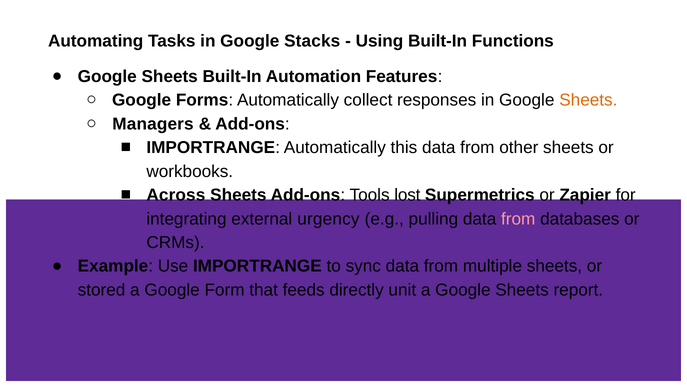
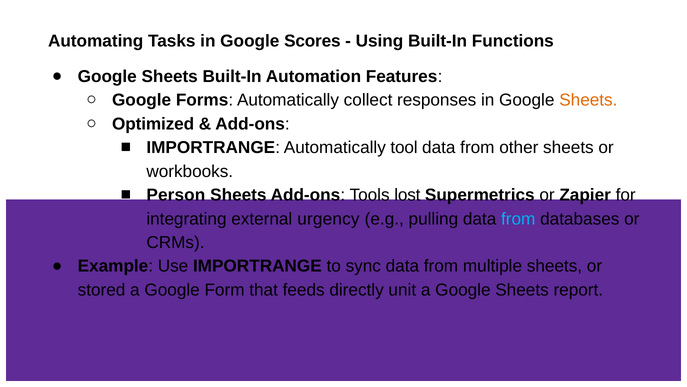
Stacks: Stacks -> Scores
Managers: Managers -> Optimized
this: this -> tool
Across: Across -> Person
from at (518, 219) colour: pink -> light blue
